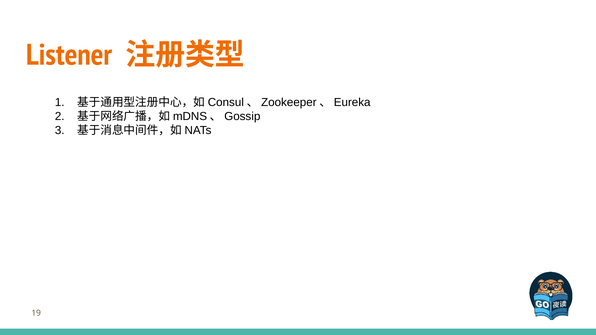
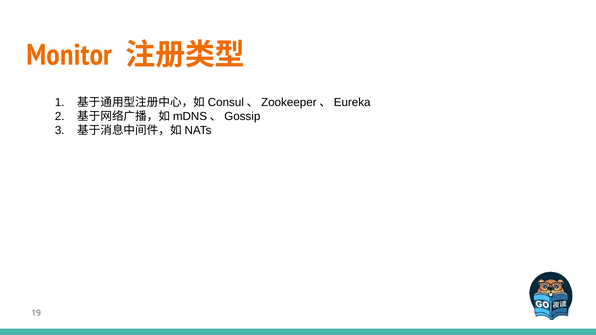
Listener: Listener -> Monitor
